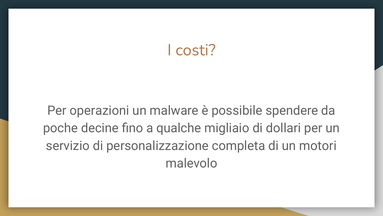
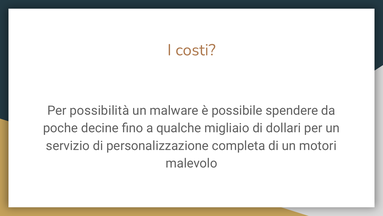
operazioni: operazioni -> possibilità
